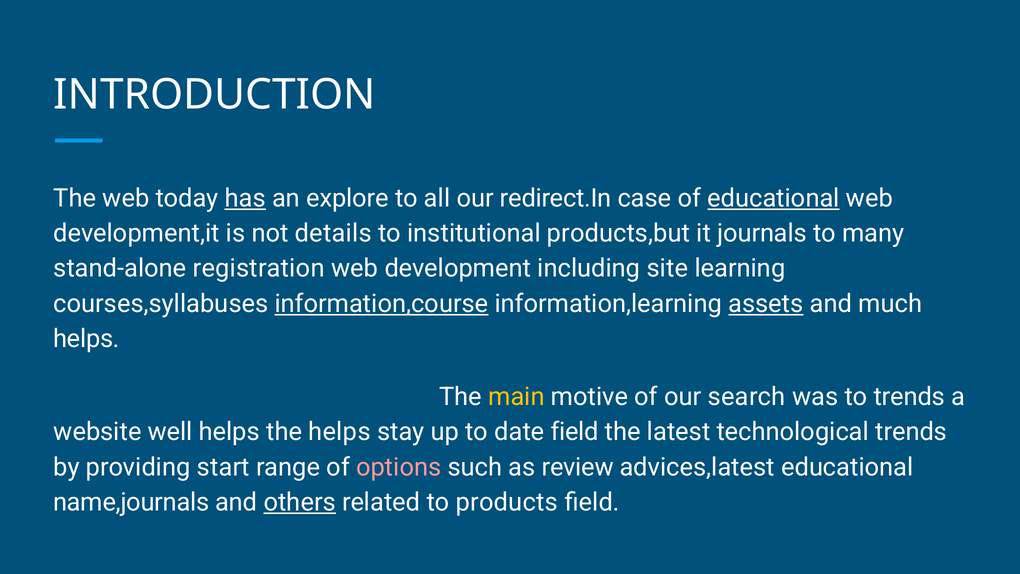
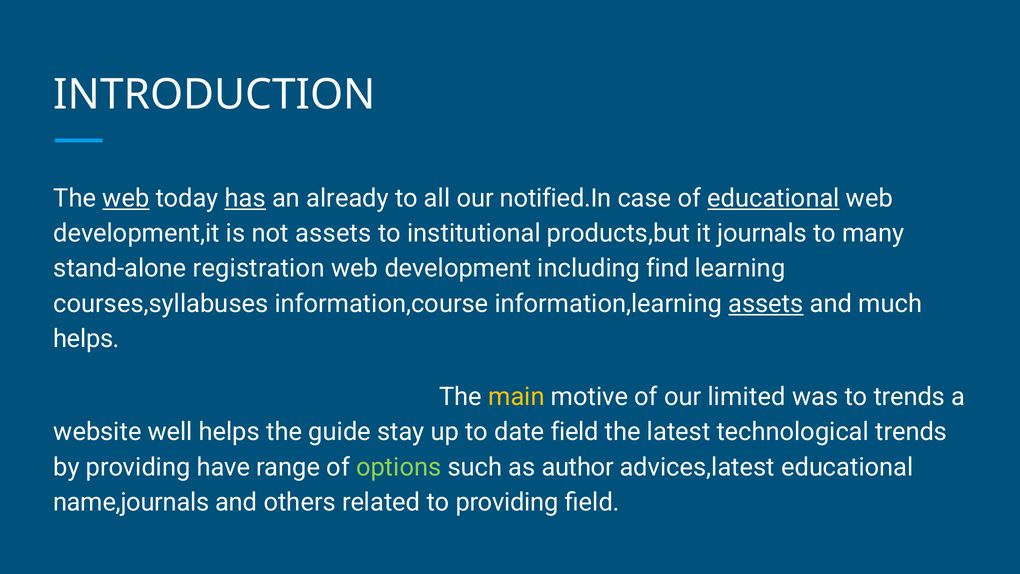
web at (126, 198) underline: none -> present
explore: explore -> already
redirect.In: redirect.In -> notified.In
not details: details -> assets
site: site -> find
information,course underline: present -> none
search: search -> limited
the helps: helps -> guide
start: start -> have
options colour: pink -> light green
review: review -> author
others underline: present -> none
to products: products -> providing
